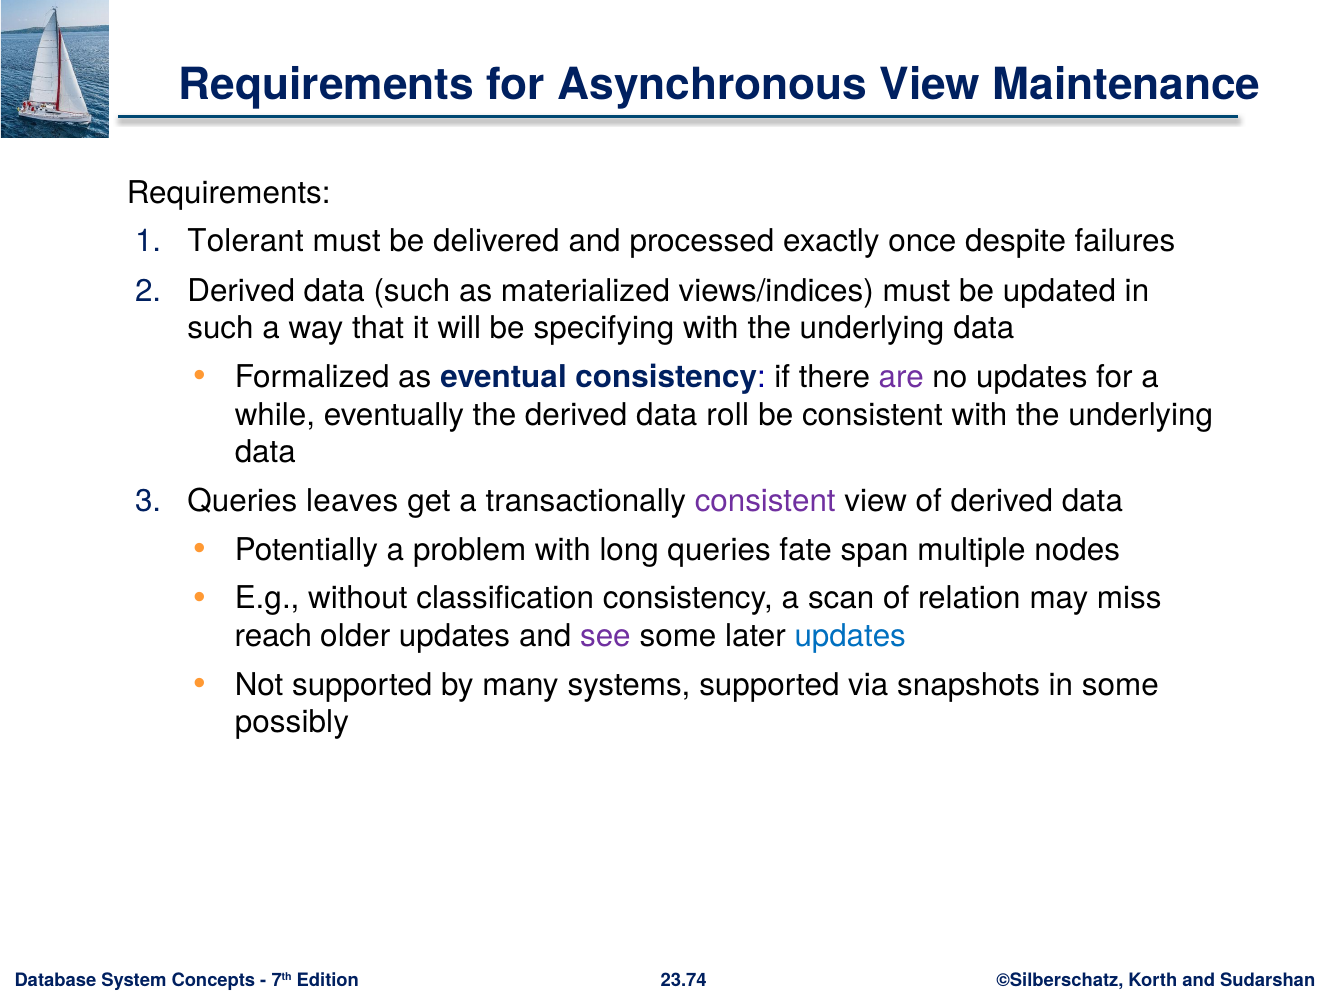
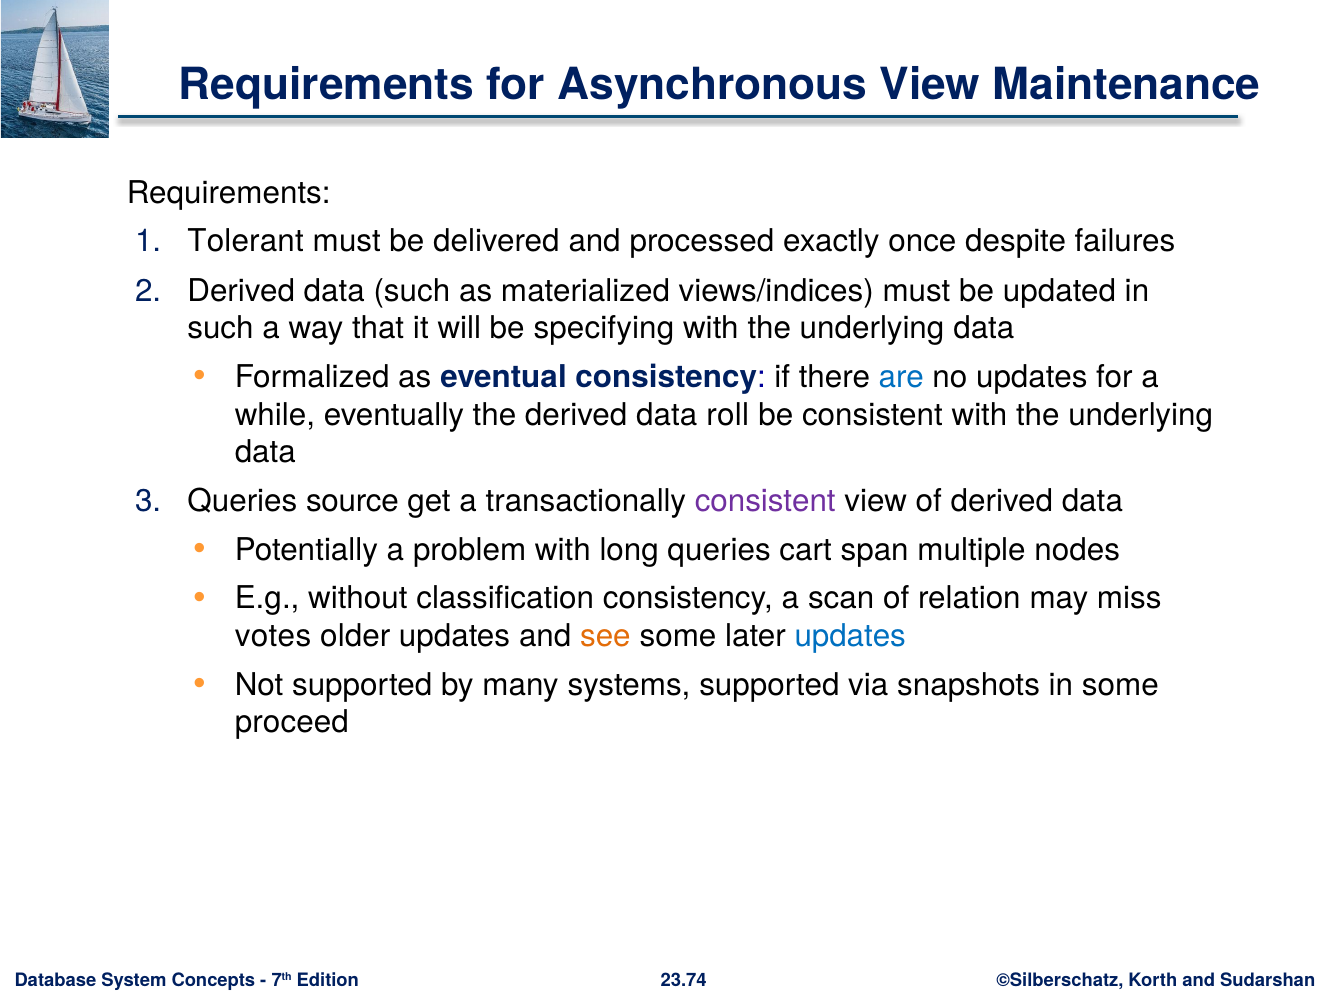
are colour: purple -> blue
leaves: leaves -> source
fate: fate -> cart
reach: reach -> votes
see colour: purple -> orange
possibly: possibly -> proceed
